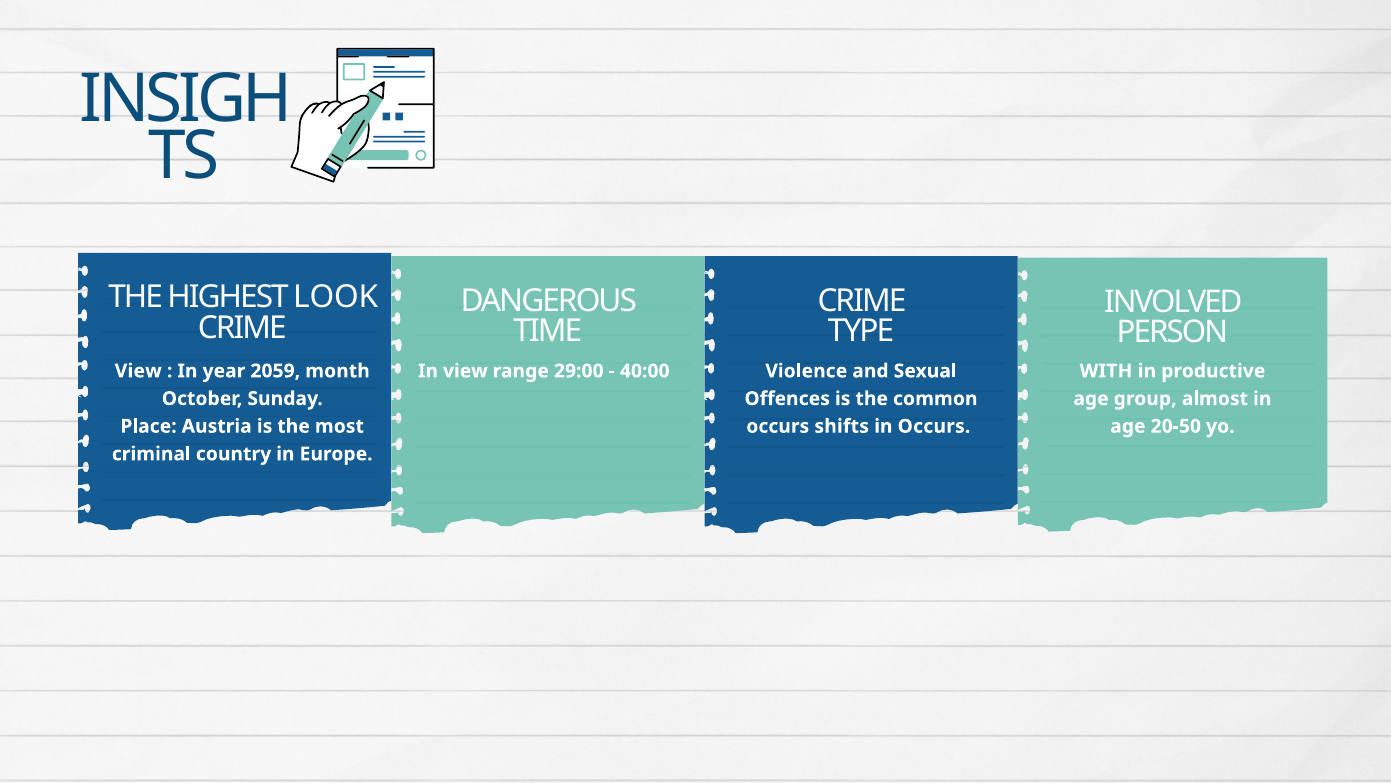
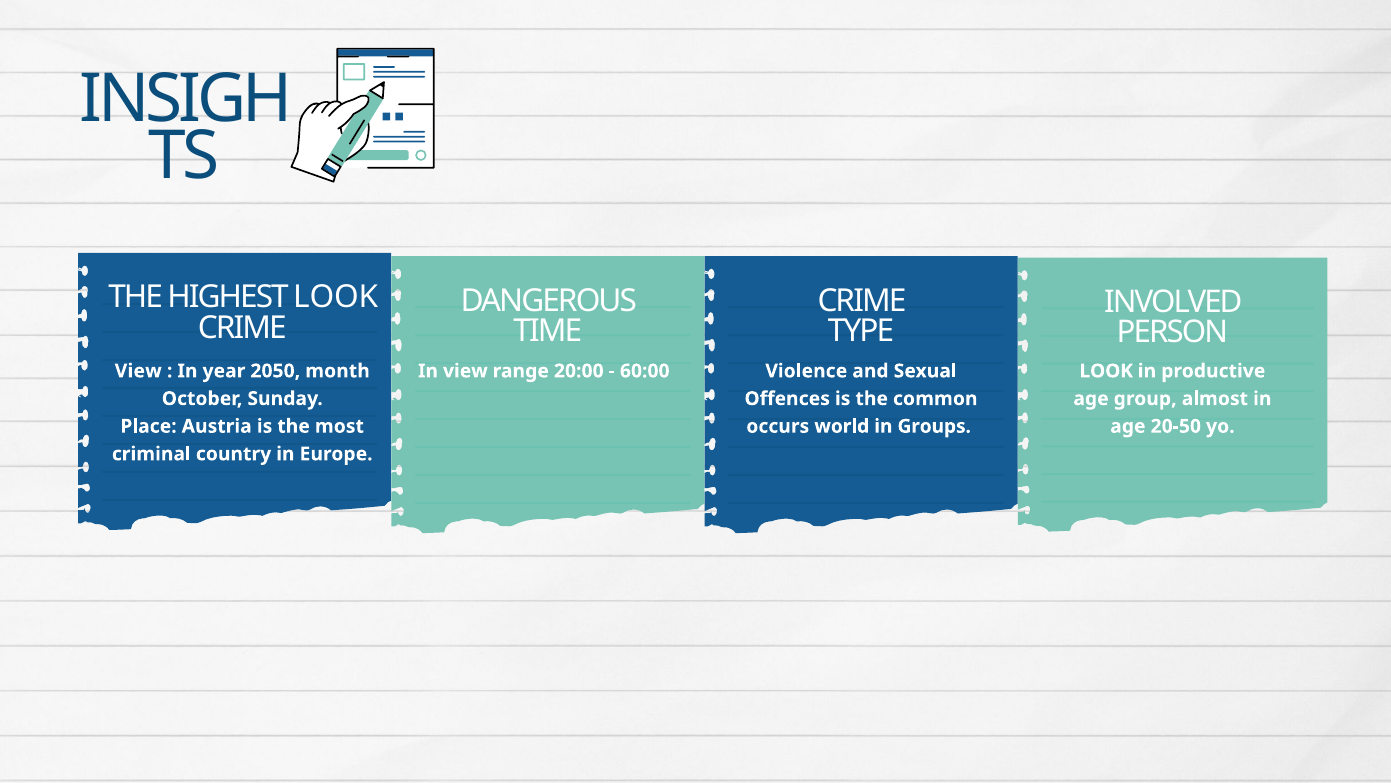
2059: 2059 -> 2050
29:00: 29:00 -> 20:00
40:00: 40:00 -> 60:00
WITH at (1106, 371): WITH -> LOOK
shifts: shifts -> world
in Occurs: Occurs -> Groups
